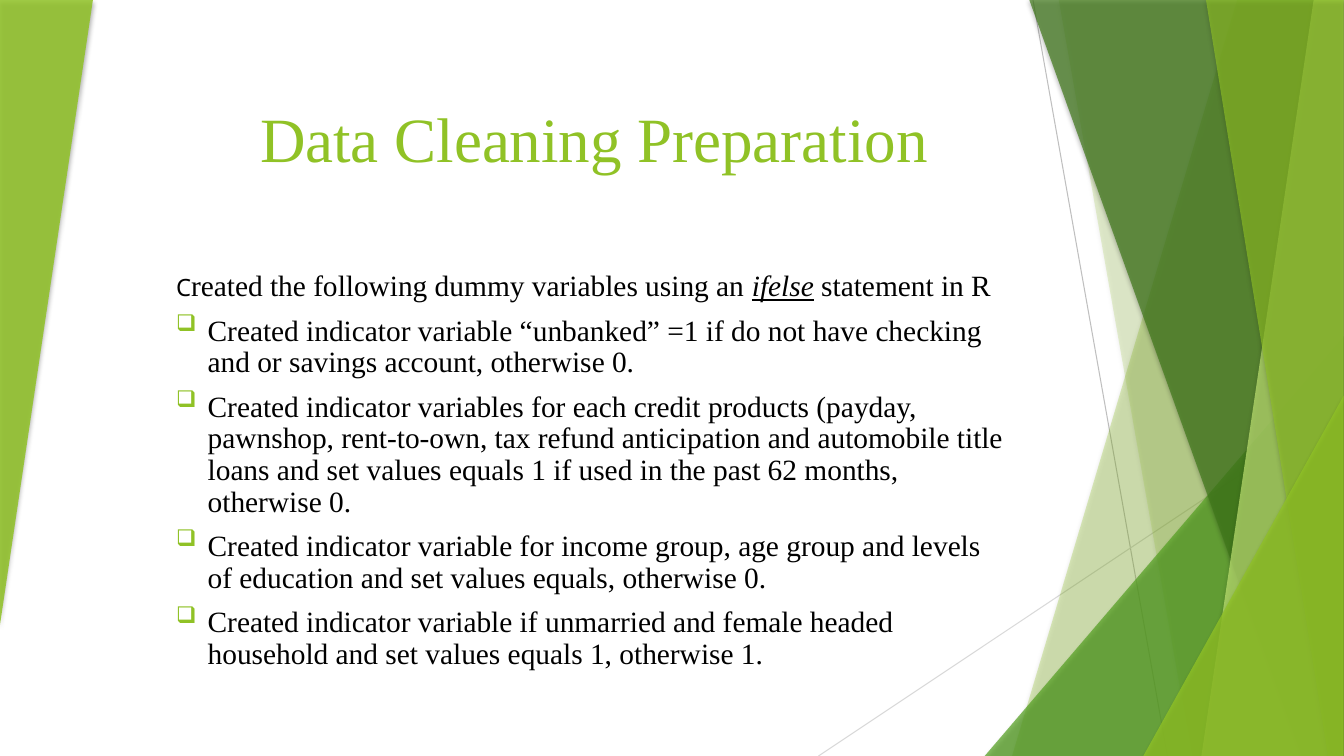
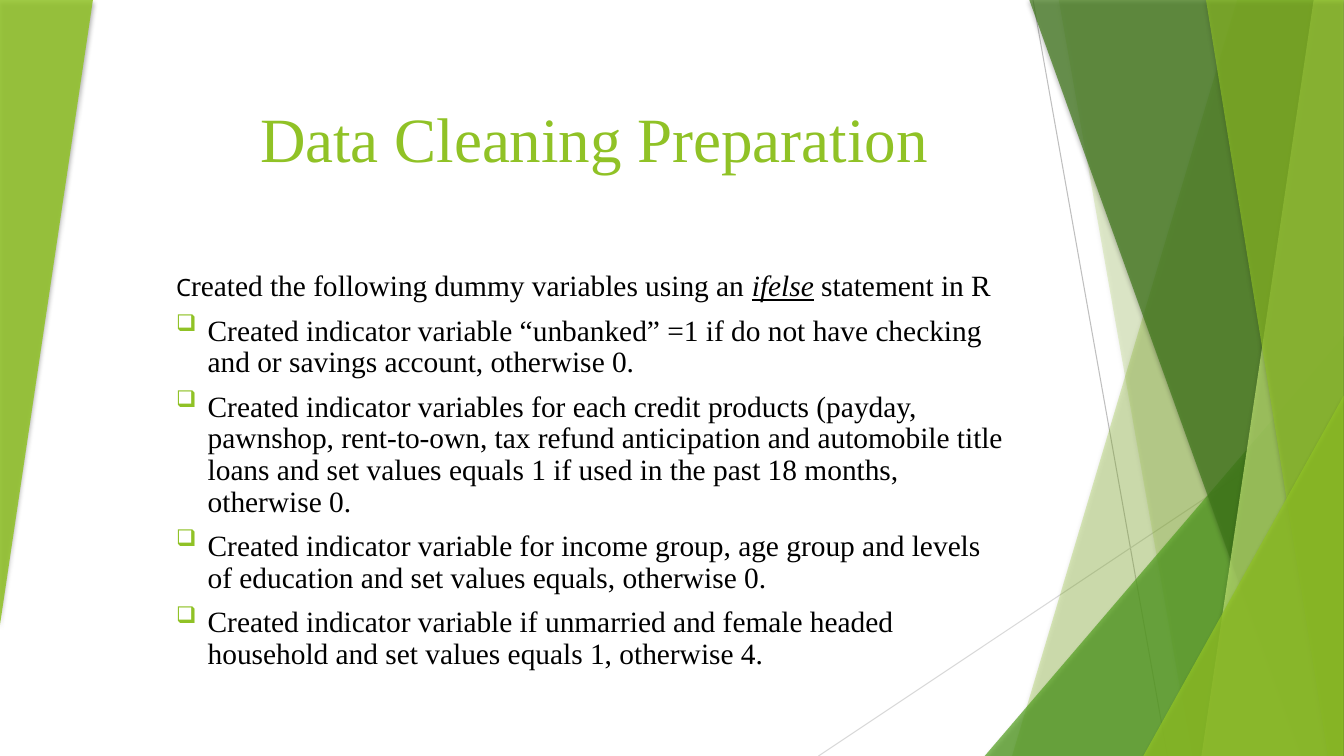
62: 62 -> 18
otherwise 1: 1 -> 4
